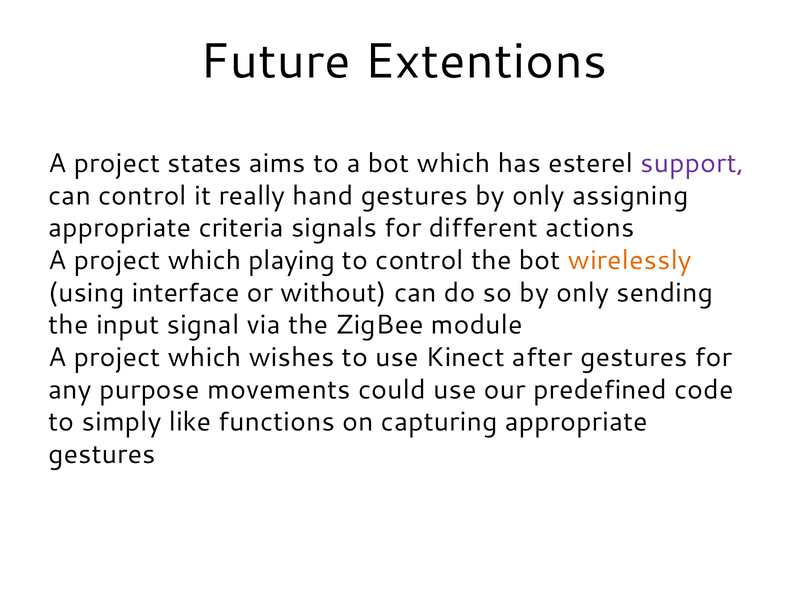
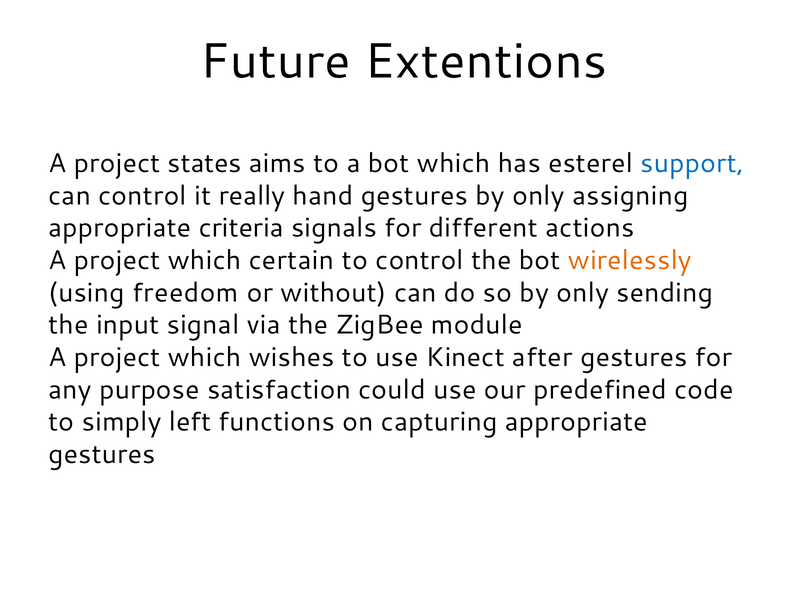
support colour: purple -> blue
playing: playing -> certain
interface: interface -> freedom
movements: movements -> satisfaction
like: like -> left
